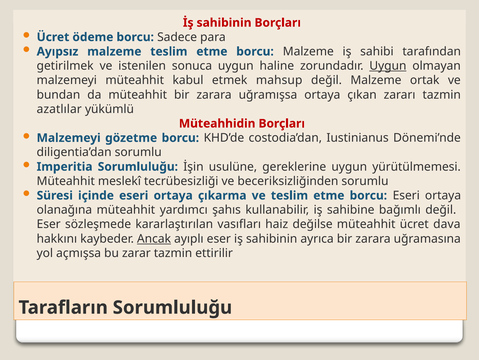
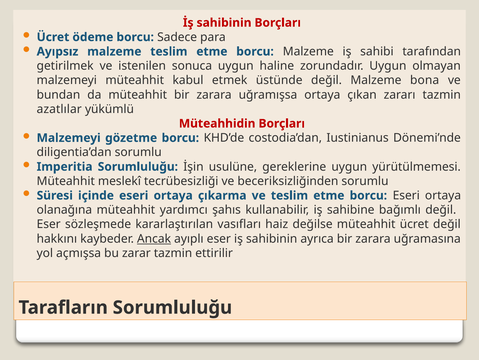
Uygun at (388, 66) underline: present -> none
mahsup: mahsup -> üstünde
ortak: ortak -> bona
ücret dava: dava -> değil
